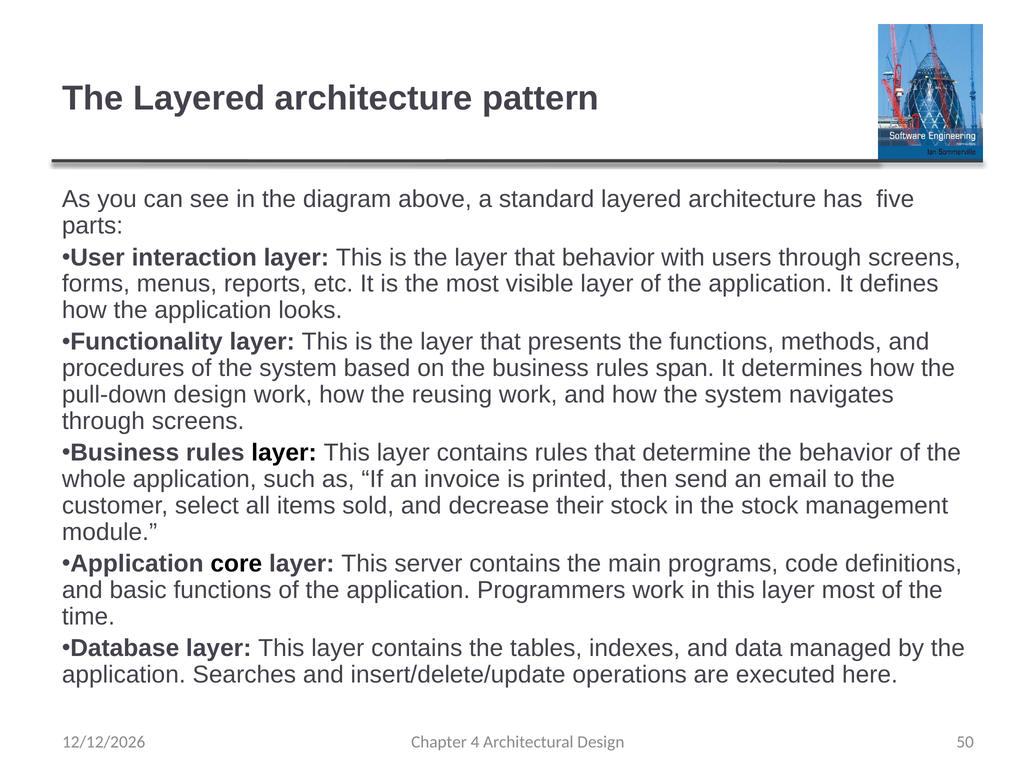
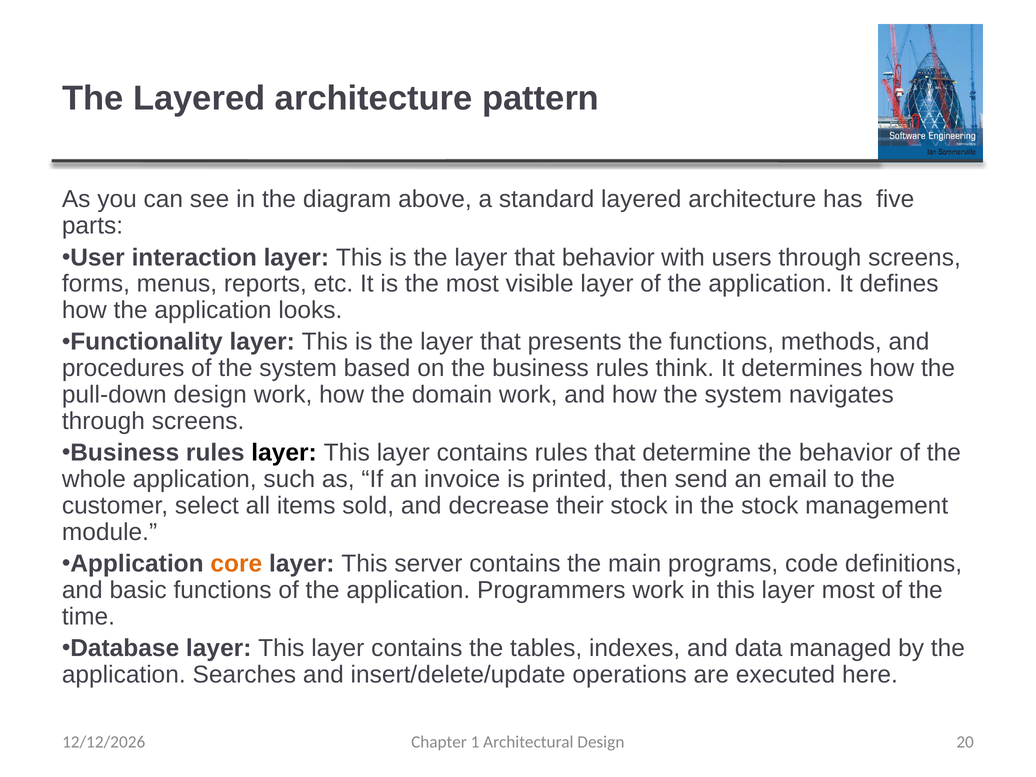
span: span -> think
reusing: reusing -> domain
core colour: black -> orange
4: 4 -> 1
50: 50 -> 20
